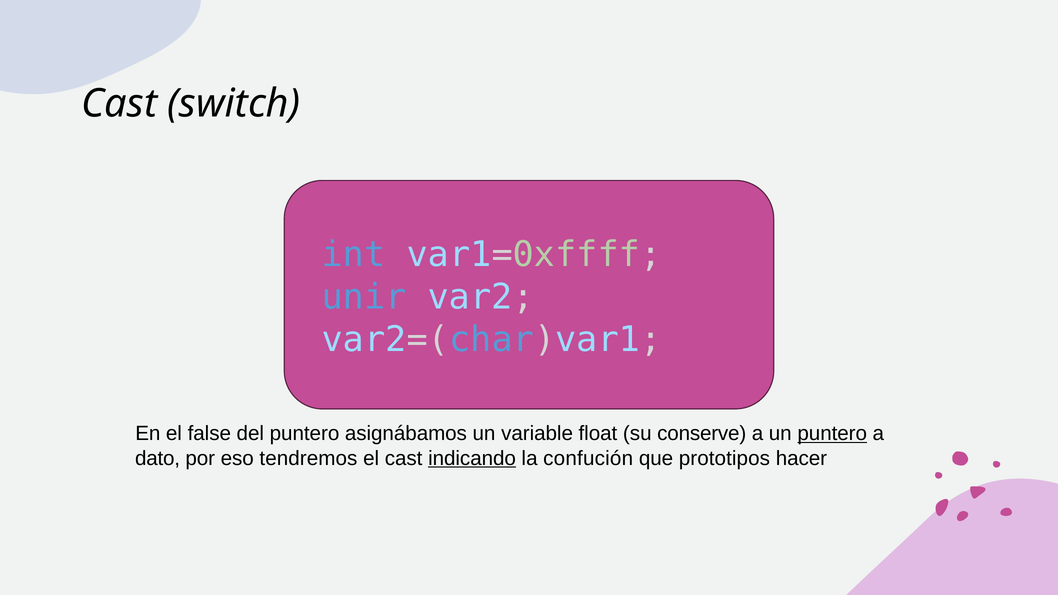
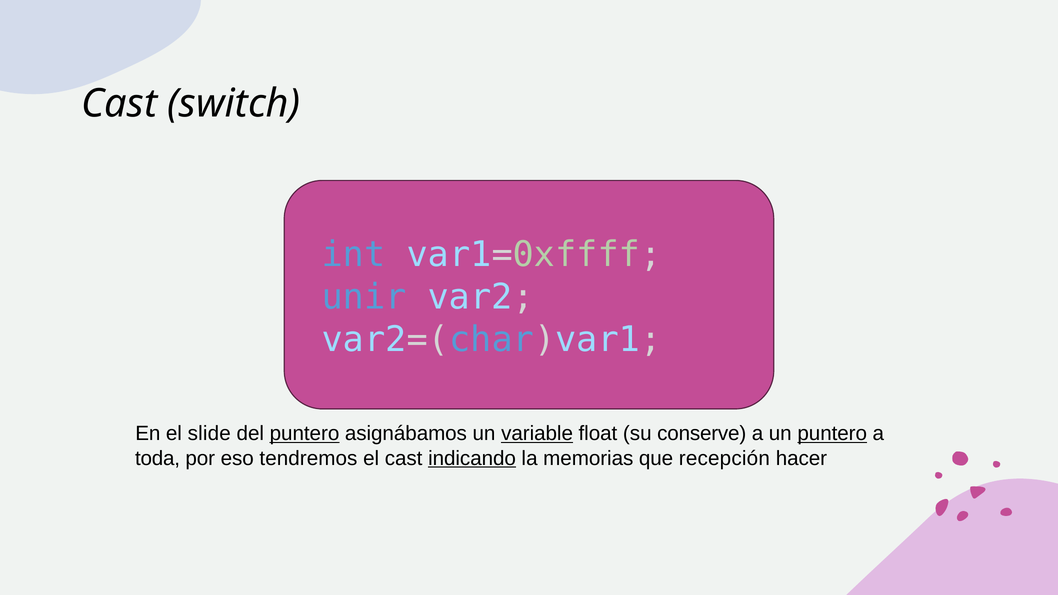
false: false -> slide
puntero at (304, 434) underline: none -> present
variable underline: none -> present
dato: dato -> toda
confución: confución -> memorias
prototipos: prototipos -> recepción
